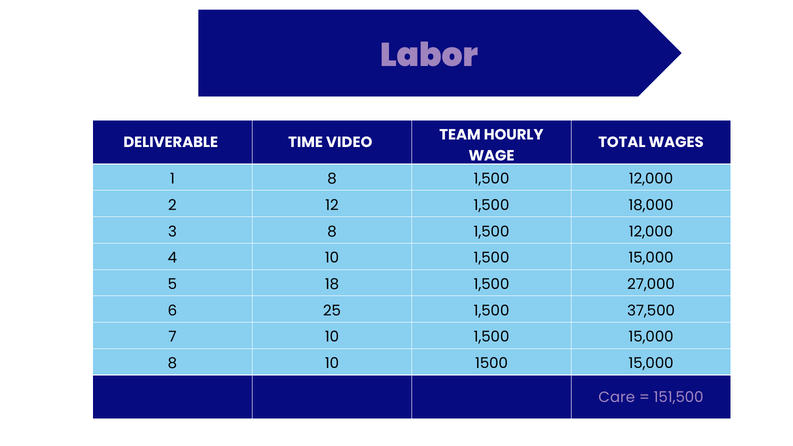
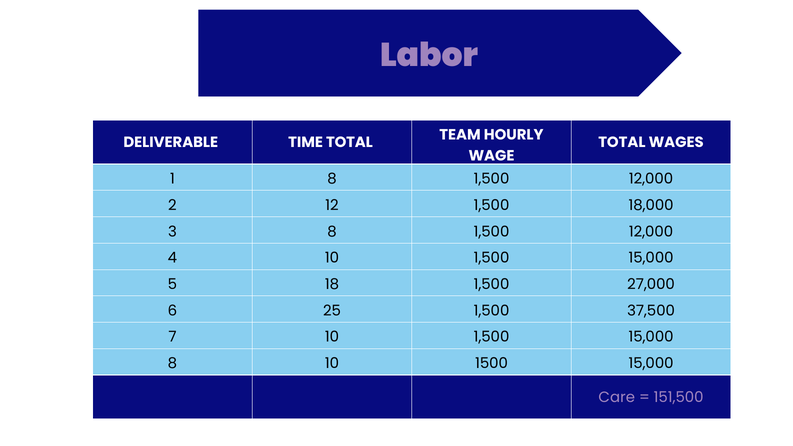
TIME VIDEO: VIDEO -> TOTAL
